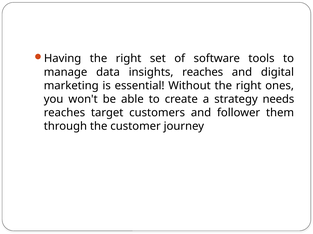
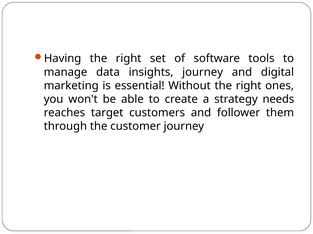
insights reaches: reaches -> journey
